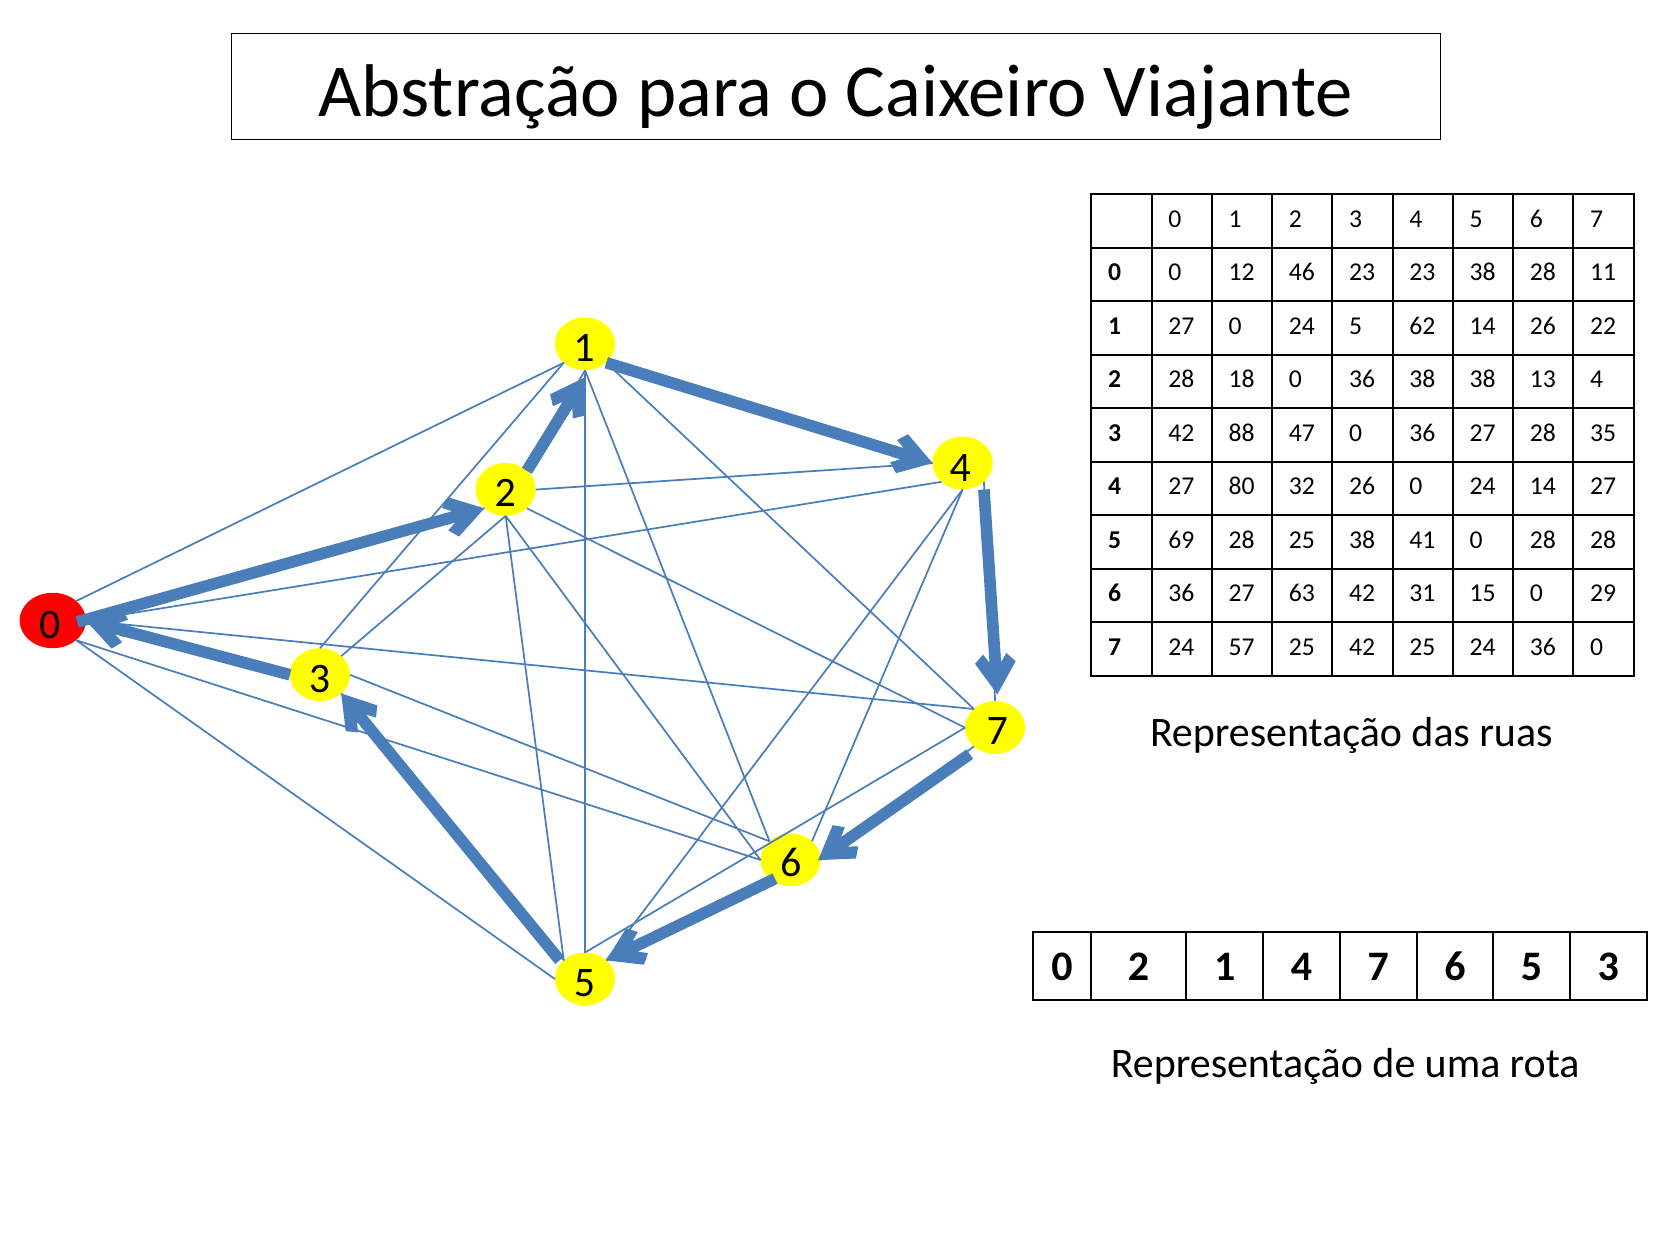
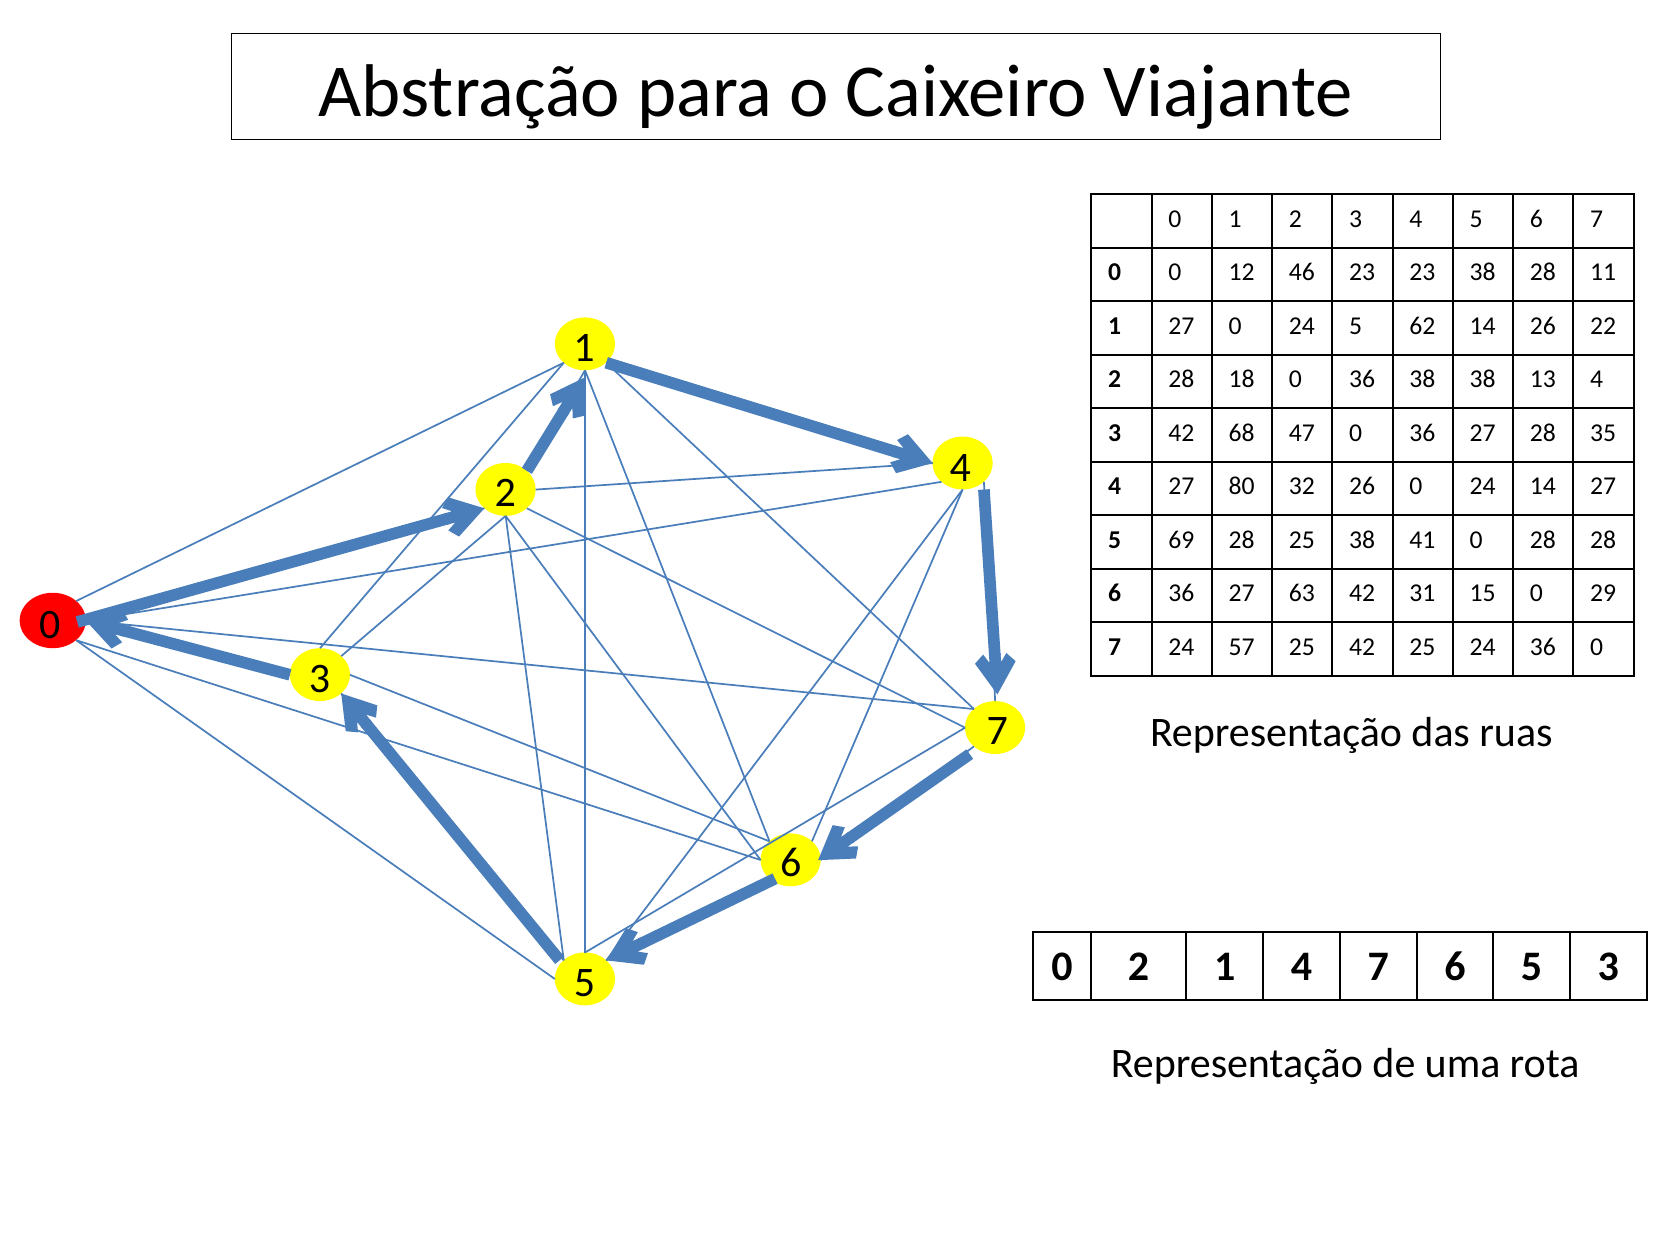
88: 88 -> 68
